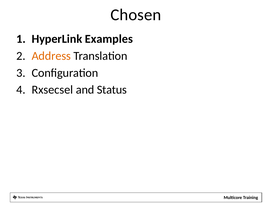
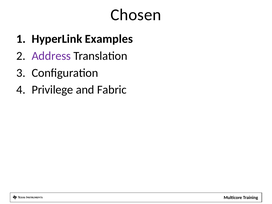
Address colour: orange -> purple
Rxsecsel: Rxsecsel -> Privilege
Status: Status -> Fabric
